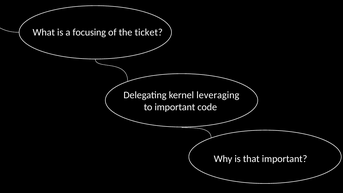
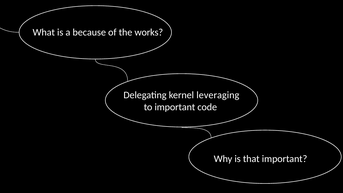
focusing: focusing -> because
ticket: ticket -> works
